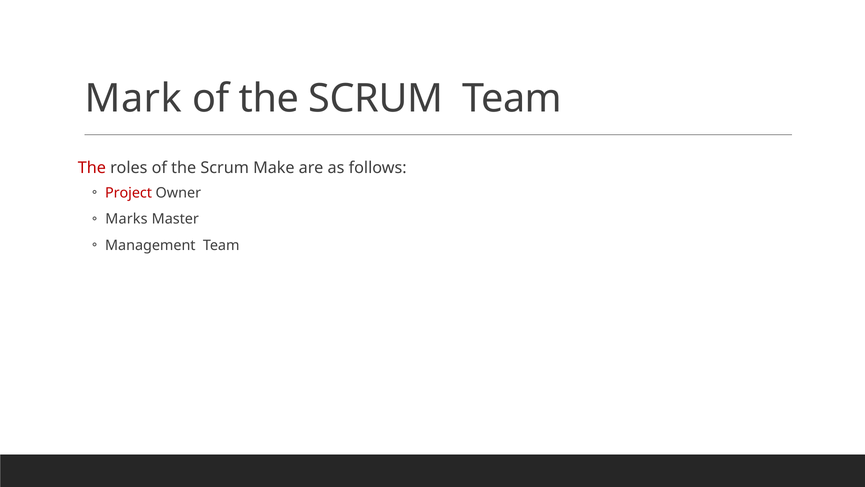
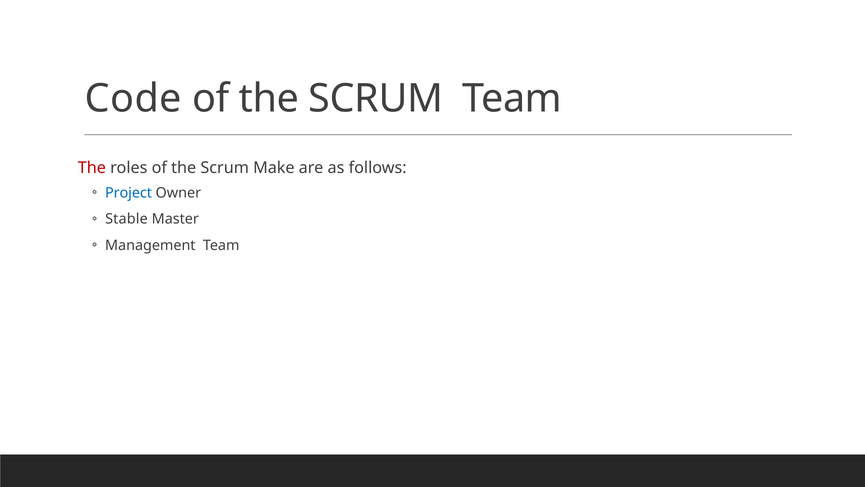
Mark: Mark -> Code
Project colour: red -> blue
Marks: Marks -> Stable
